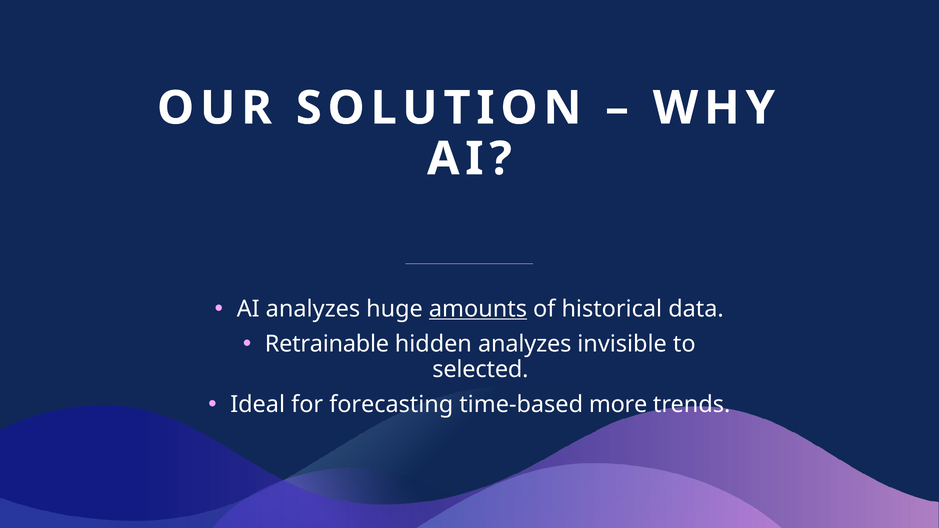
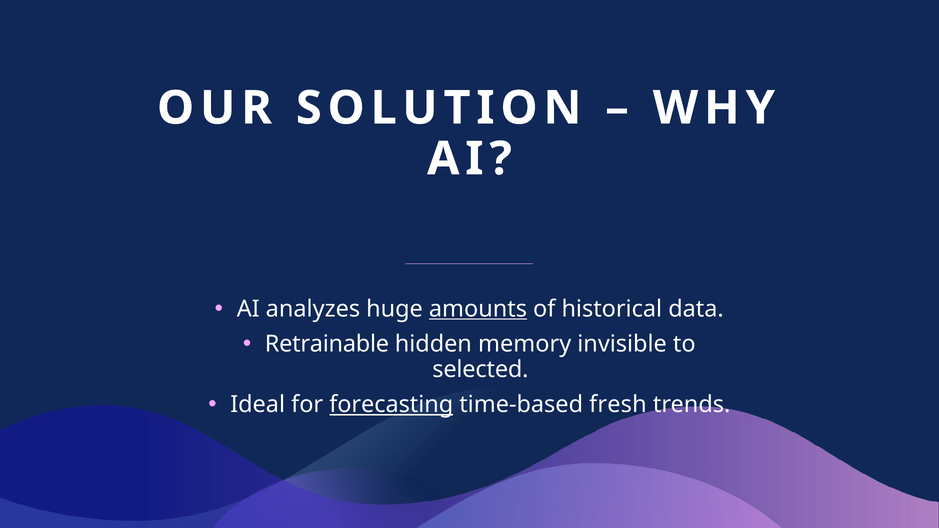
hidden analyzes: analyzes -> memory
forecasting underline: none -> present
more: more -> fresh
